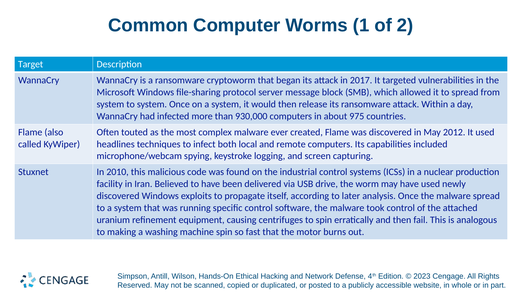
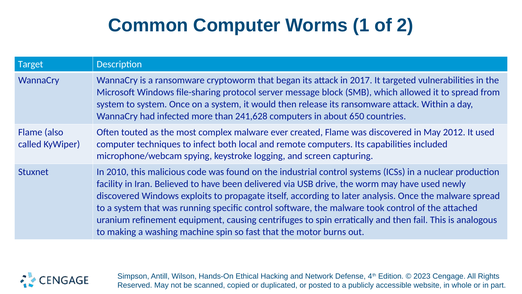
930,000: 930,000 -> 241,628
975: 975 -> 650
headlines at (116, 144): headlines -> computer
